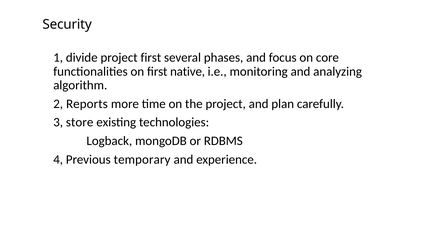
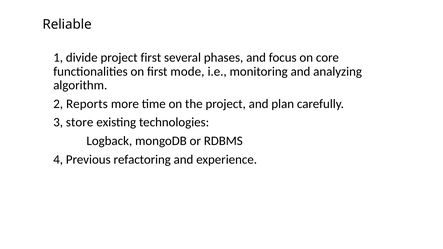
Security: Security -> Reliable
native: native -> mode
temporary: temporary -> refactoring
